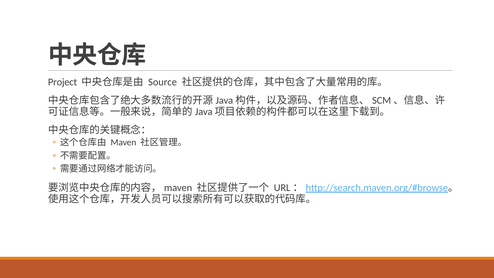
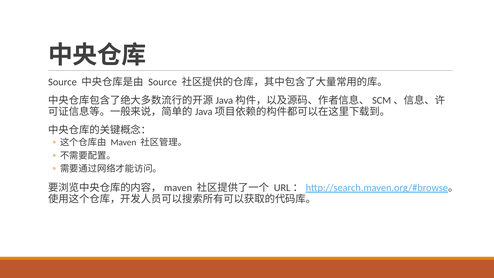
Project at (63, 82): Project -> Source
